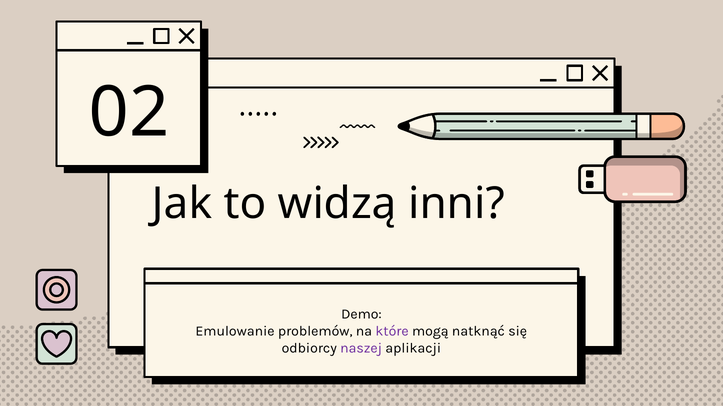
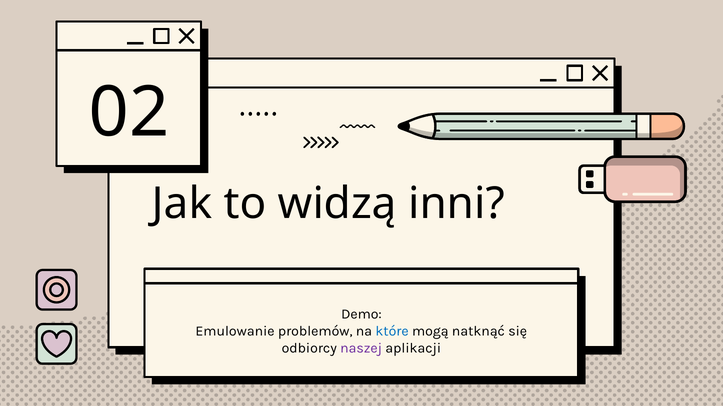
które colour: purple -> blue
